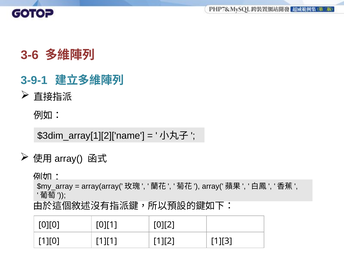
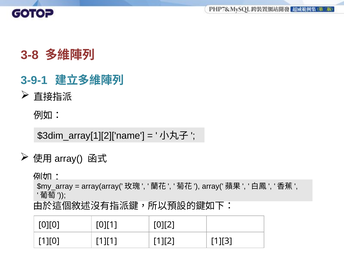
3-6: 3-6 -> 3-8
